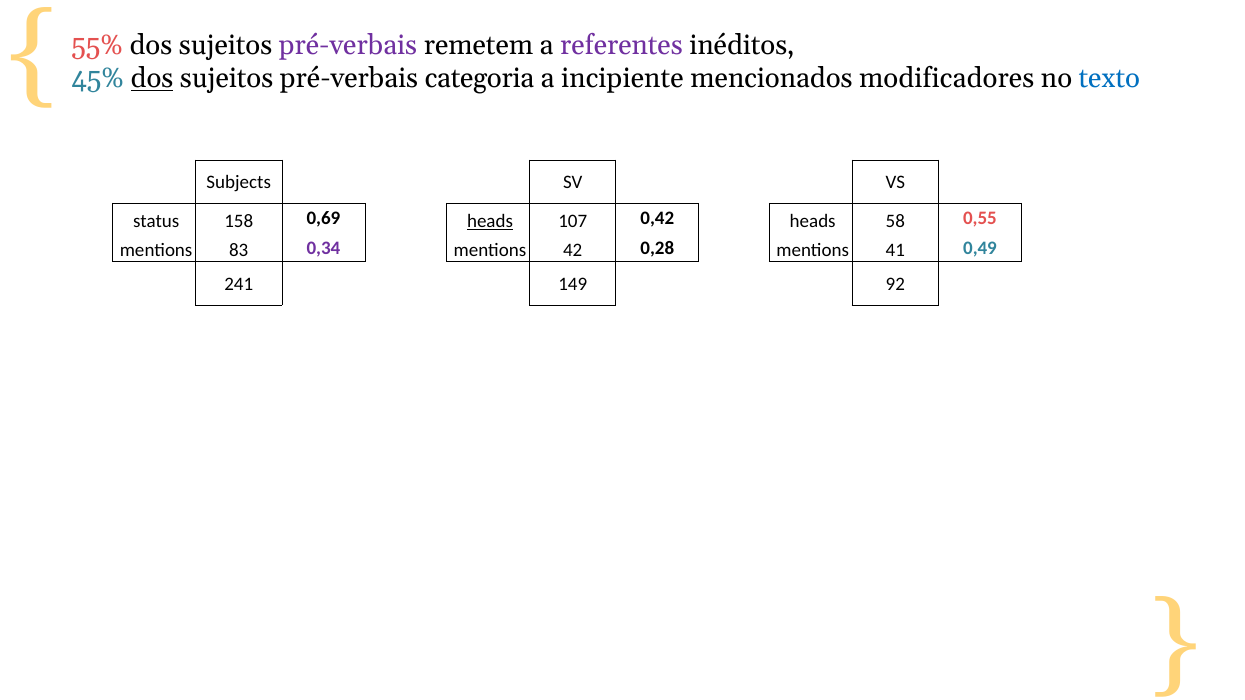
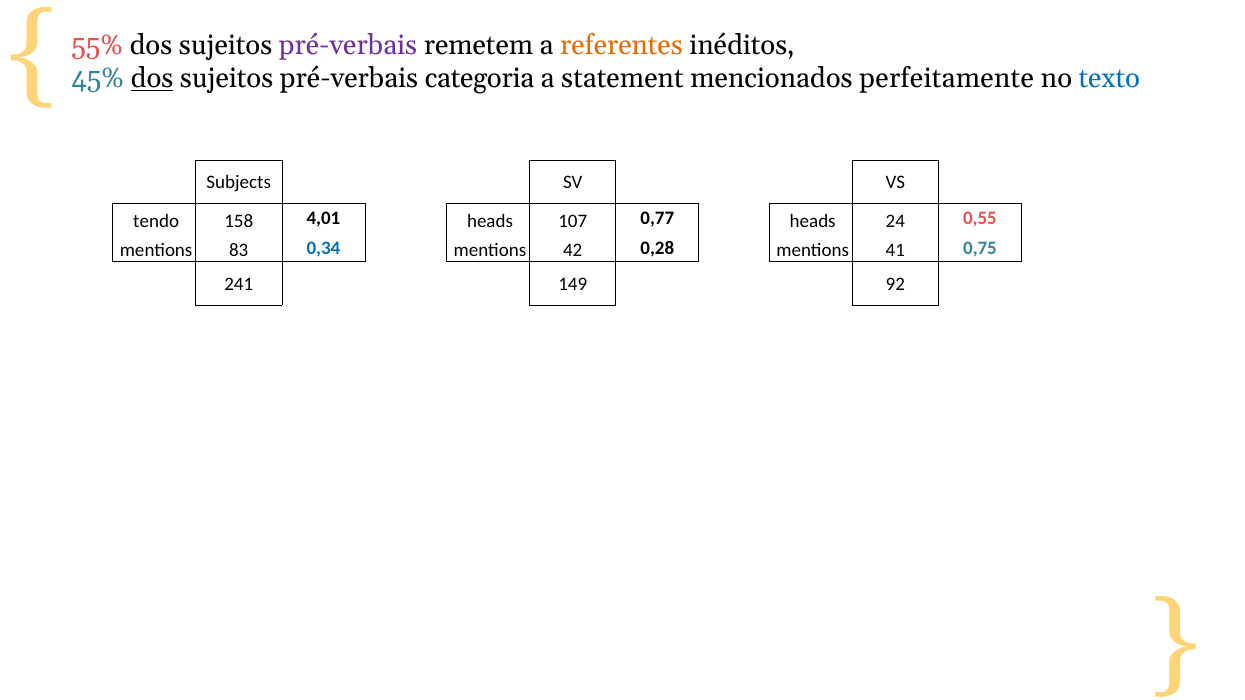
referentes colour: purple -> orange
incipiente: incipiente -> statement
modificadores: modificadores -> perfeitamente
status: status -> tendo
0,69: 0,69 -> 4,01
heads at (490, 221) underline: present -> none
0,42: 0,42 -> 0,77
58: 58 -> 24
0,34 colour: purple -> blue
0,49: 0,49 -> 0,75
